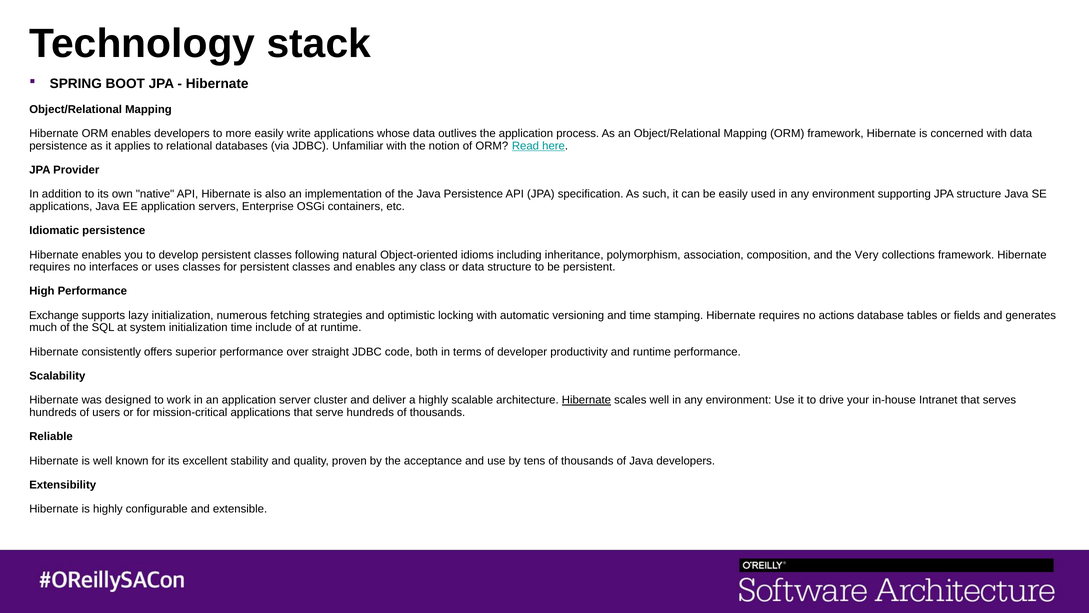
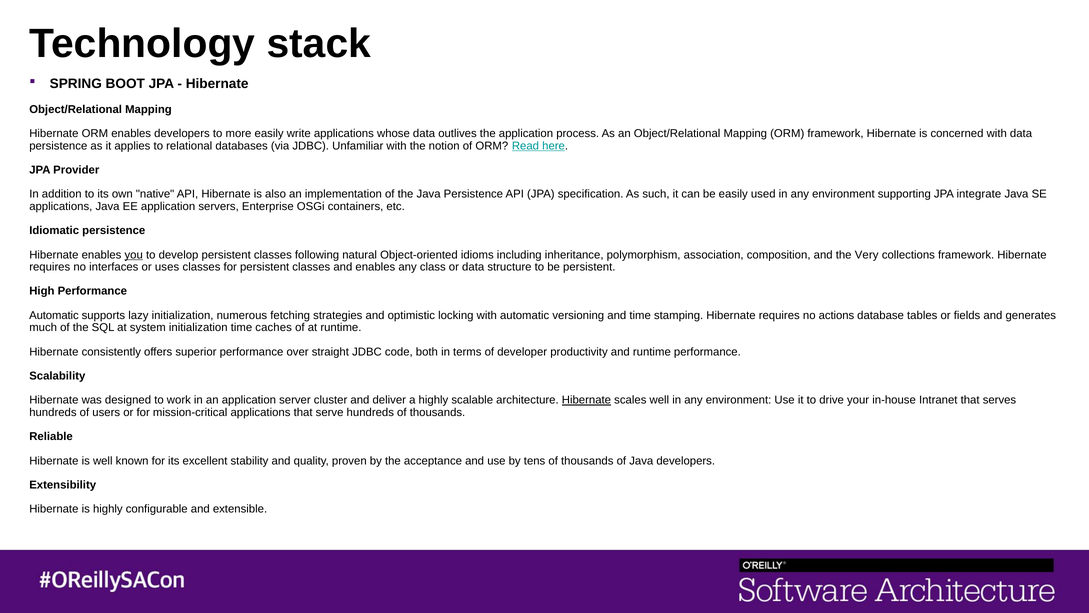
JPA structure: structure -> integrate
you underline: none -> present
Exchange at (54, 315): Exchange -> Automatic
include: include -> caches
